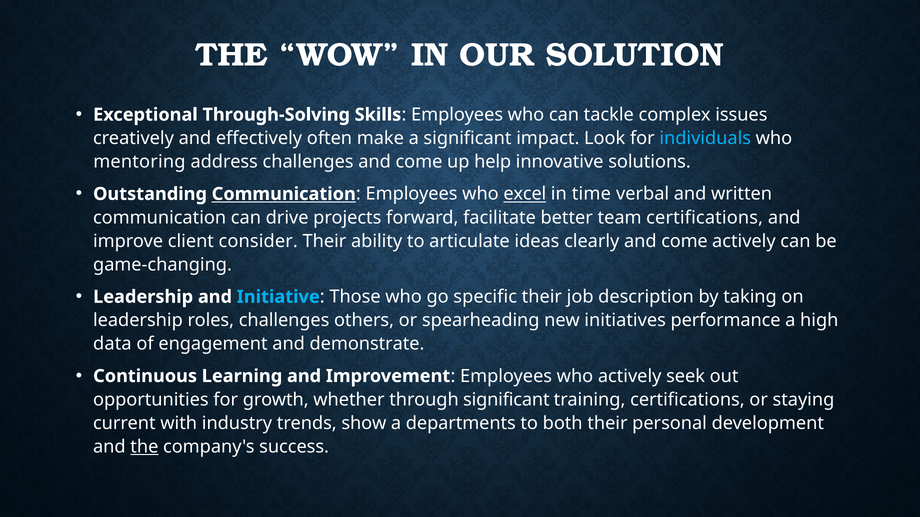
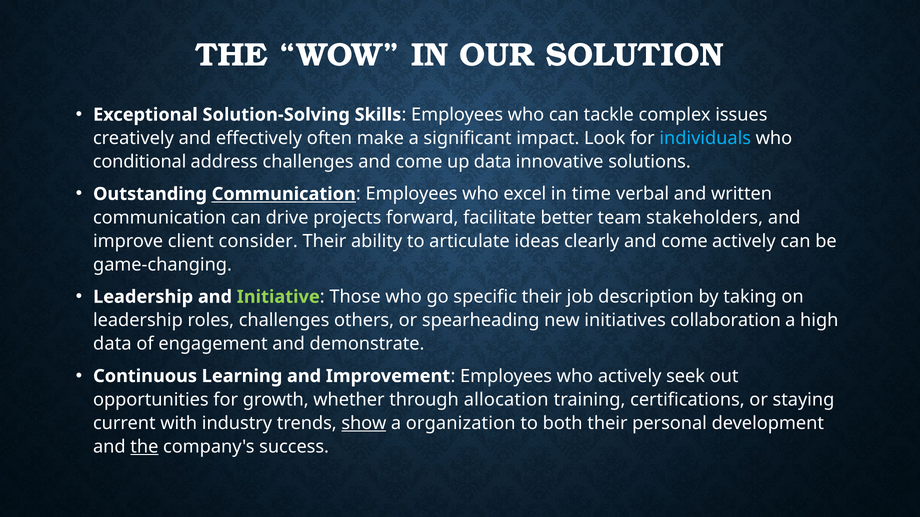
Through-Solving: Through-Solving -> Solution-Solving
mentoring: mentoring -> conditional
up help: help -> data
excel underline: present -> none
team certifications: certifications -> stakeholders
Initiative colour: light blue -> light green
performance: performance -> collaboration
through significant: significant -> allocation
show underline: none -> present
departments: departments -> organization
